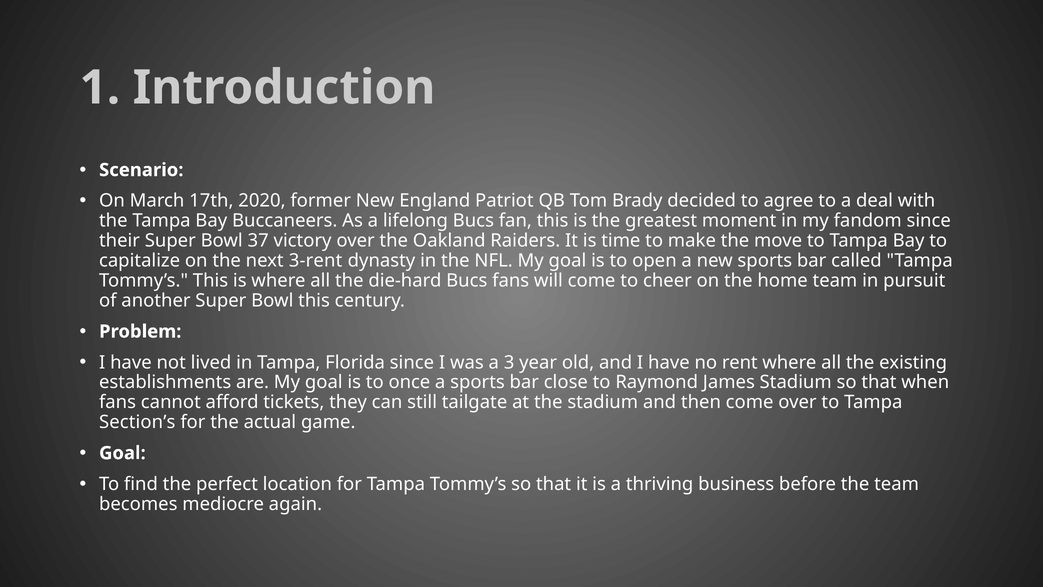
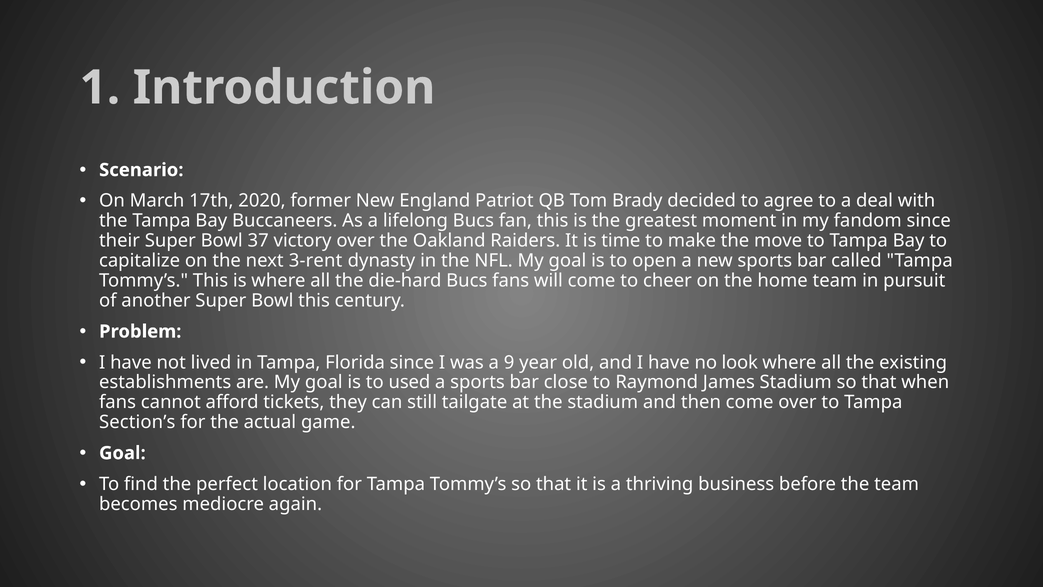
3: 3 -> 9
rent: rent -> look
once: once -> used
